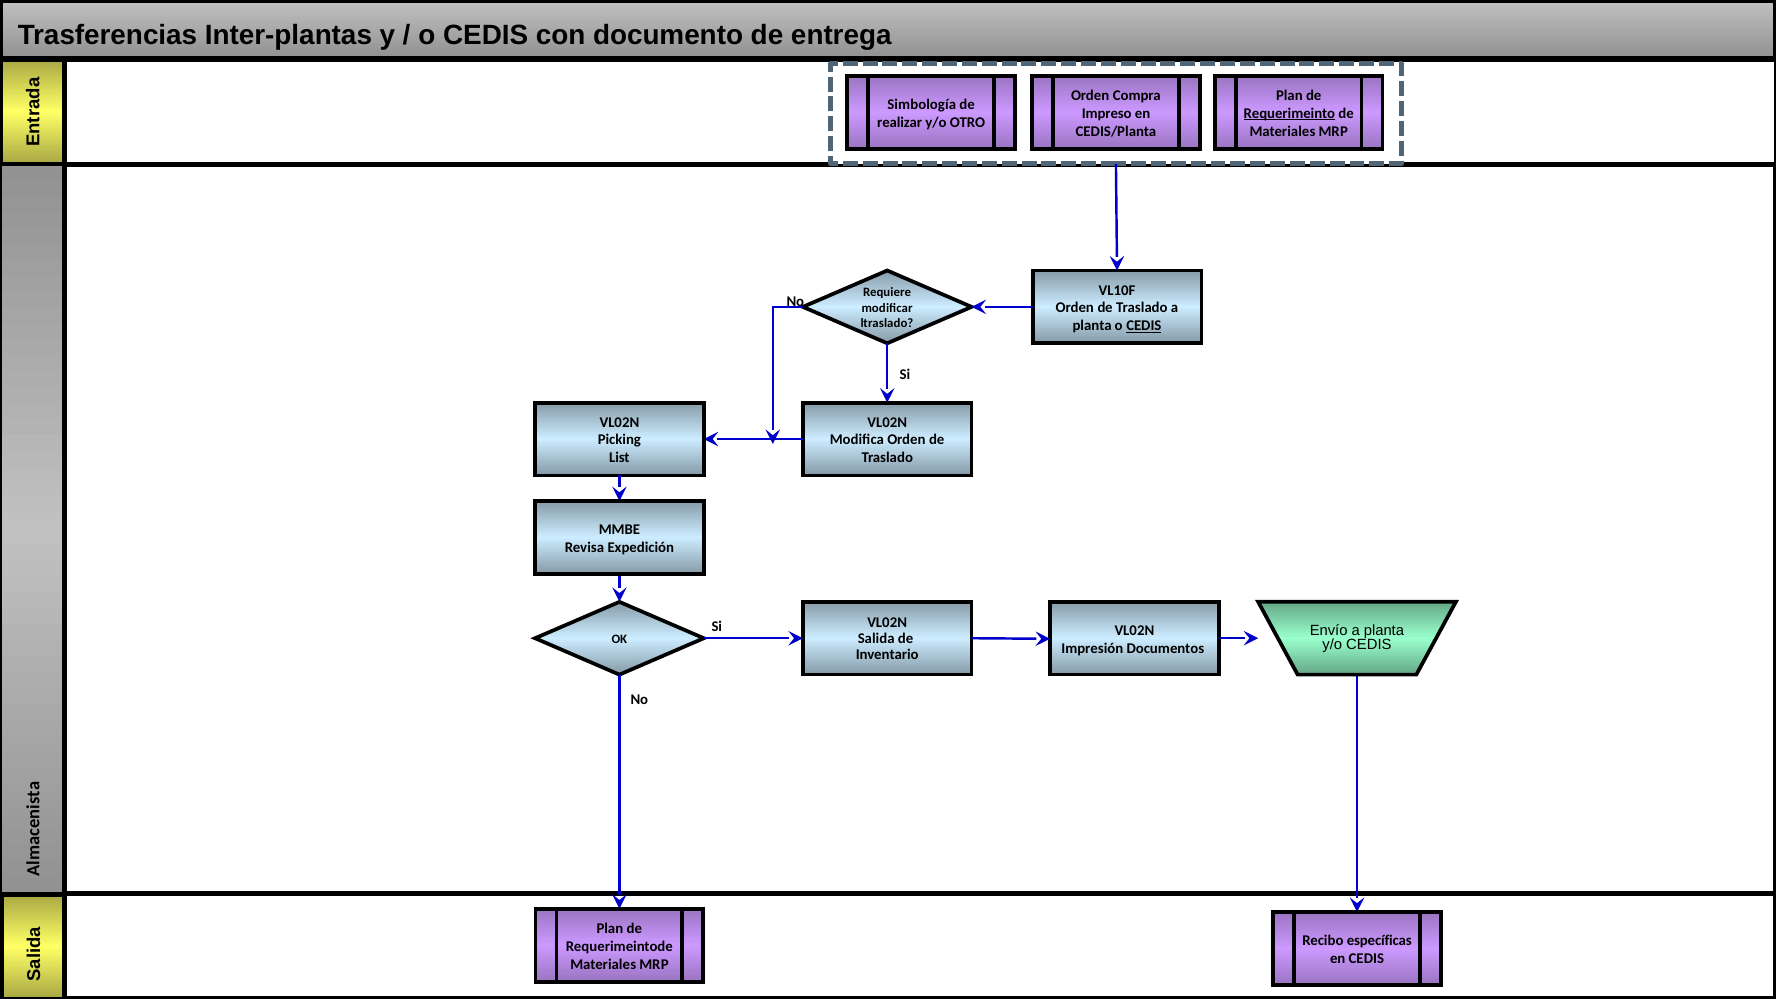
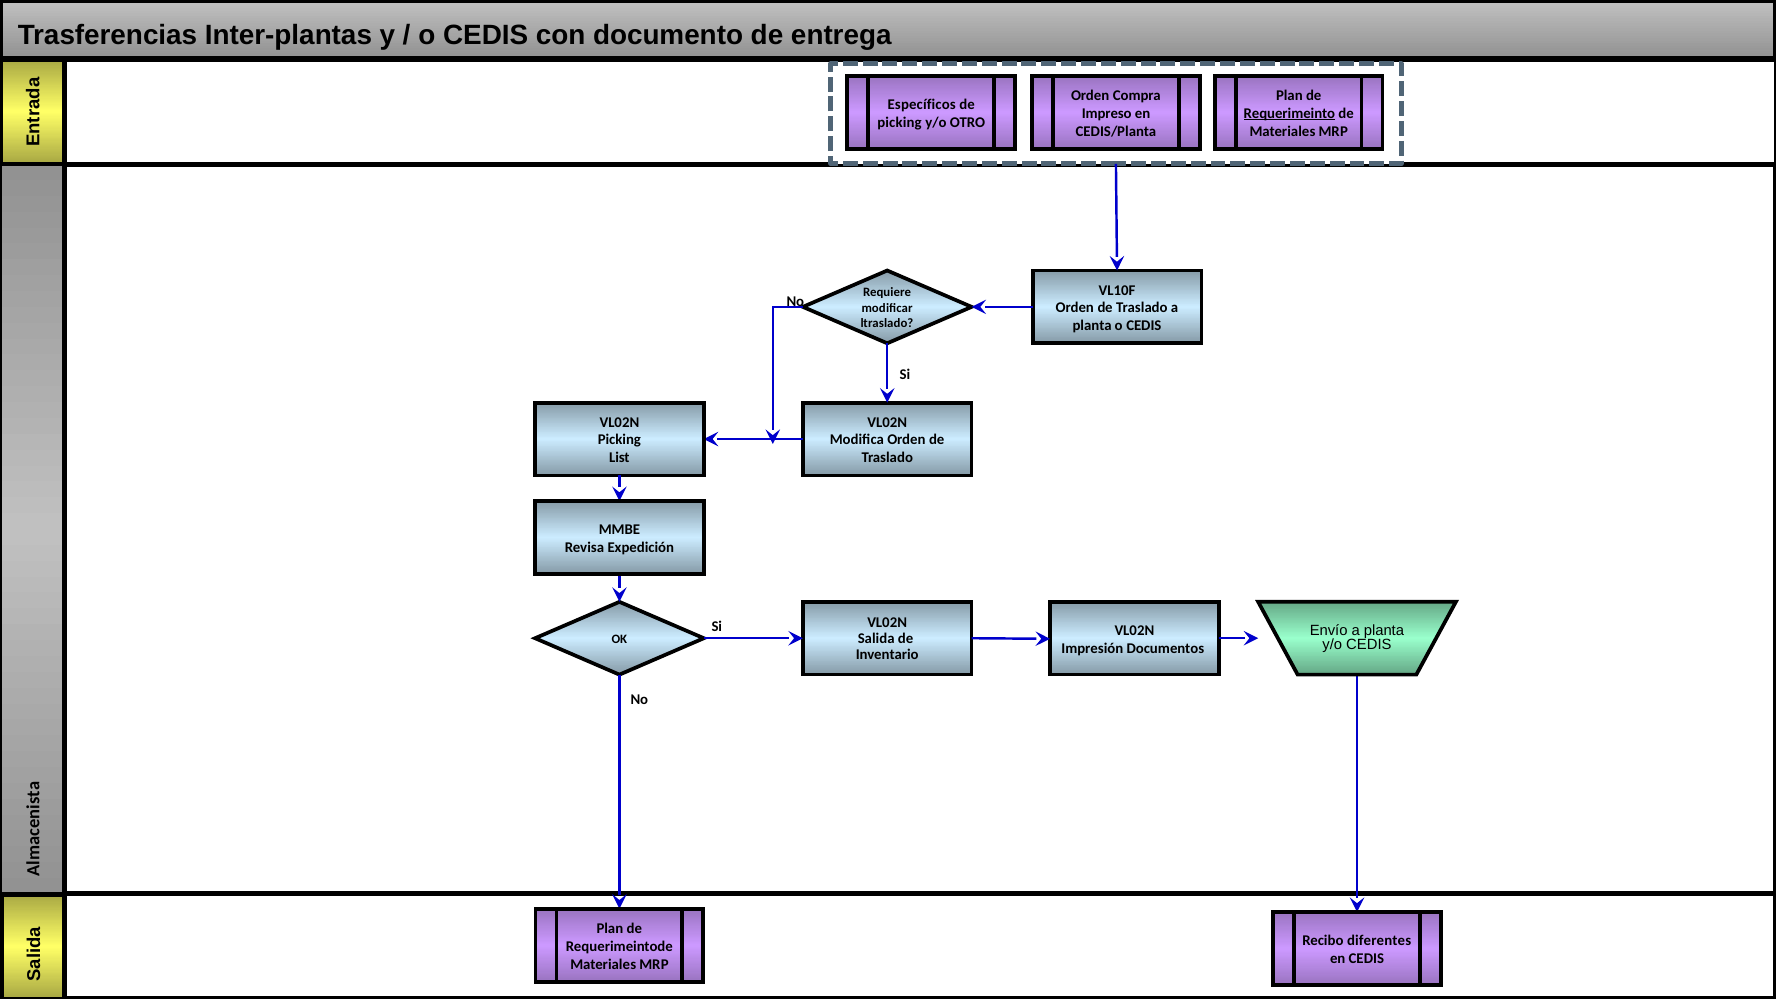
Simbología: Simbología -> Específicos
realizar at (900, 122): realizar -> picking
CEDIS at (1144, 326) underline: present -> none
específicas: específicas -> diferentes
